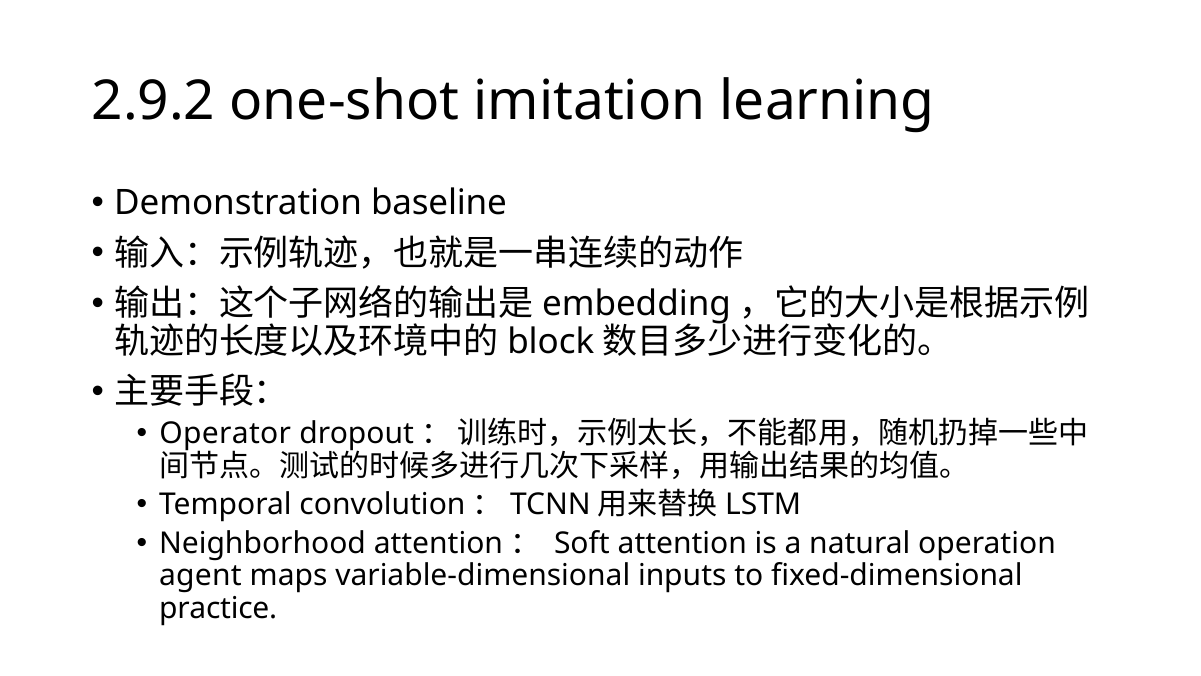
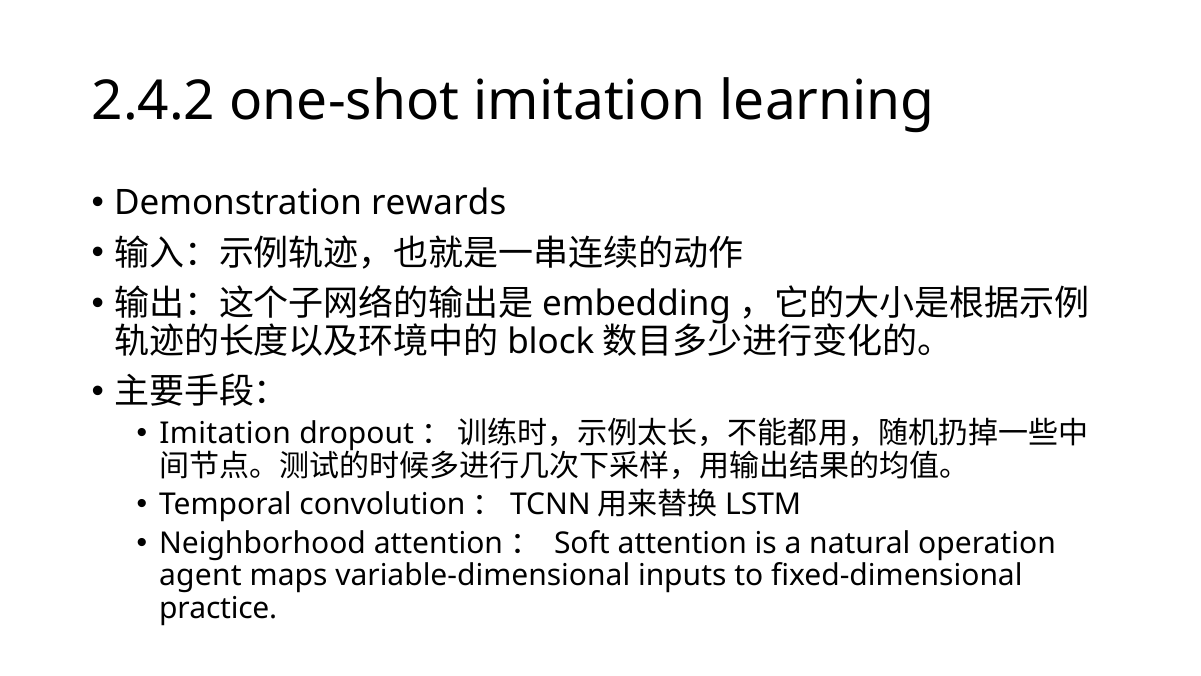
2.9.2: 2.9.2 -> 2.4.2
baseline: baseline -> rewards
Operator at (225, 433): Operator -> Imitation
